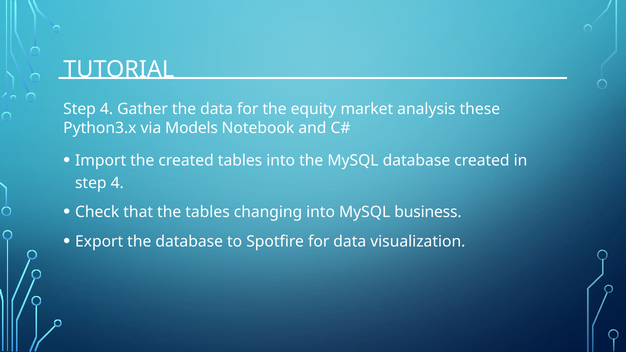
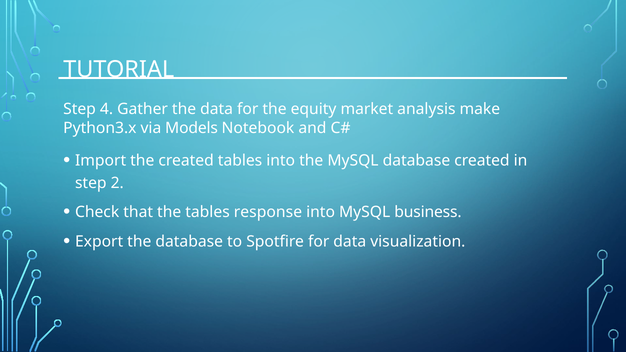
these: these -> make
4 at (117, 183): 4 -> 2
changing: changing -> response
